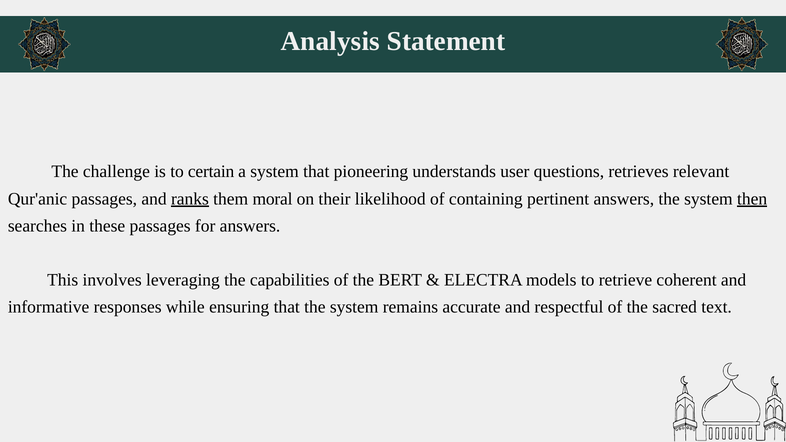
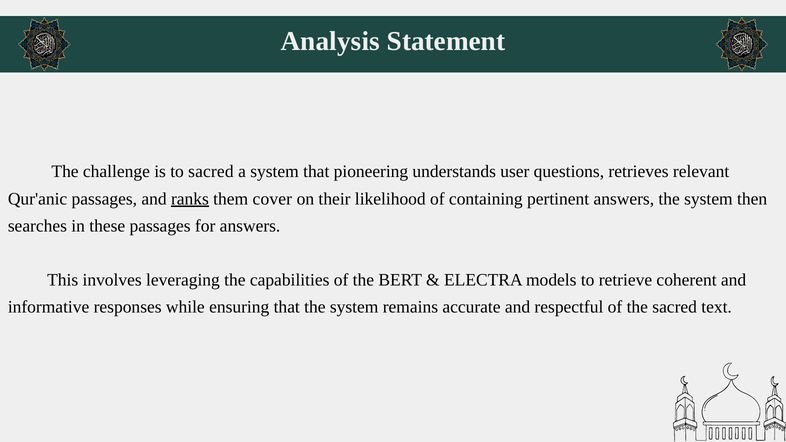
to certain: certain -> sacred
moral: moral -> cover
then underline: present -> none
